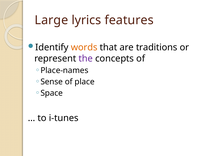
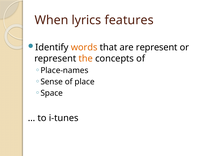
Large: Large -> When
are traditions: traditions -> represent
the colour: purple -> orange
